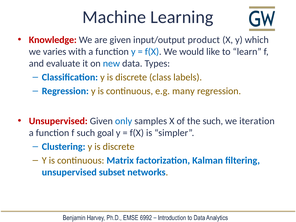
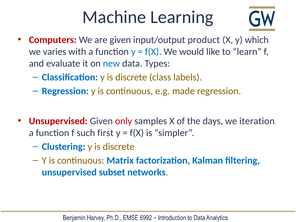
Knowledge: Knowledge -> Computers
many: many -> made
only colour: blue -> red
the such: such -> days
goal: goal -> first
